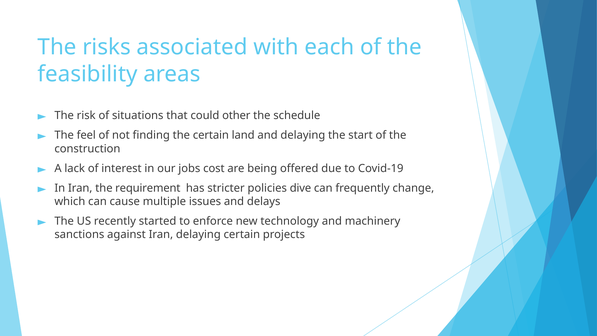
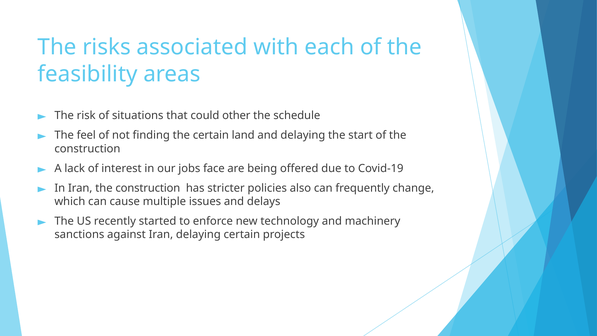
cost: cost -> face
Iran the requirement: requirement -> construction
dive: dive -> also
